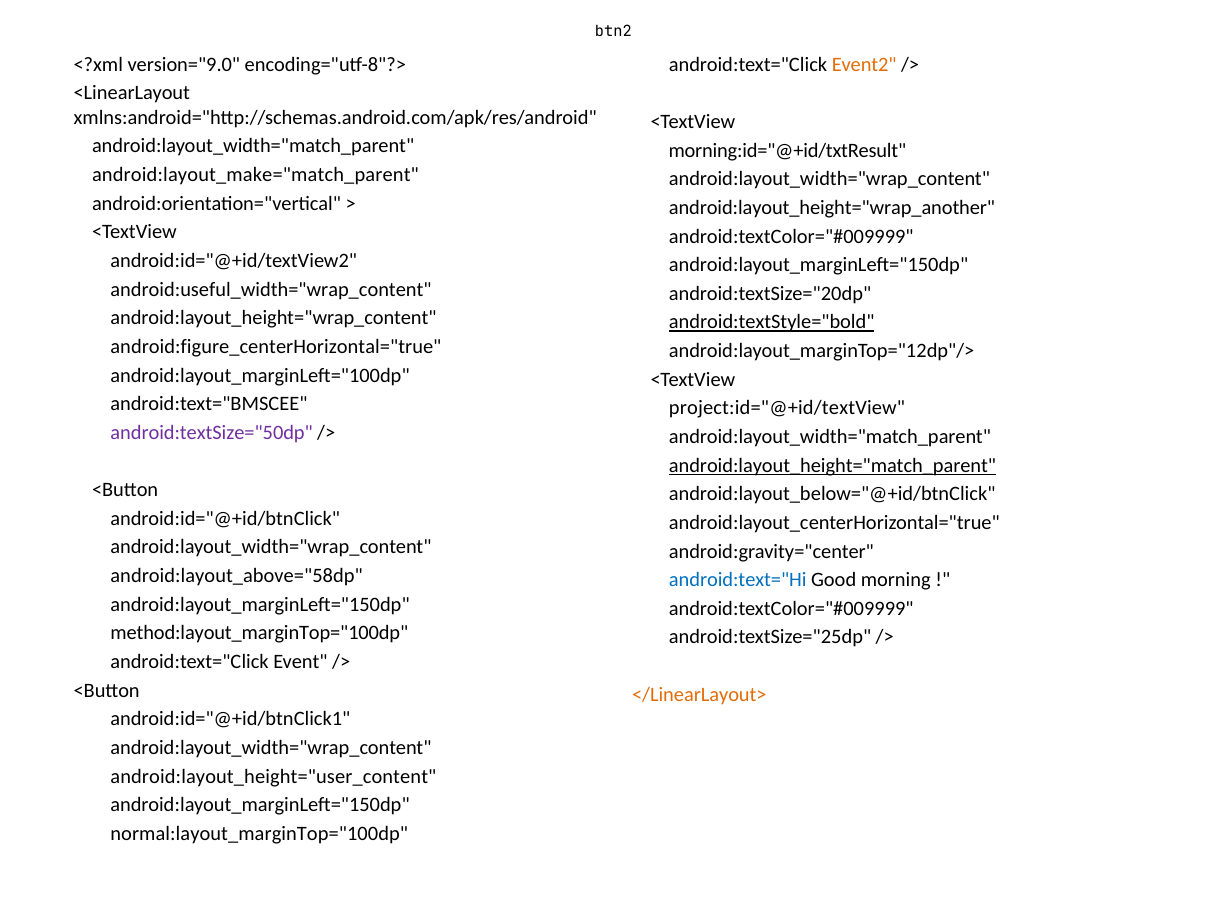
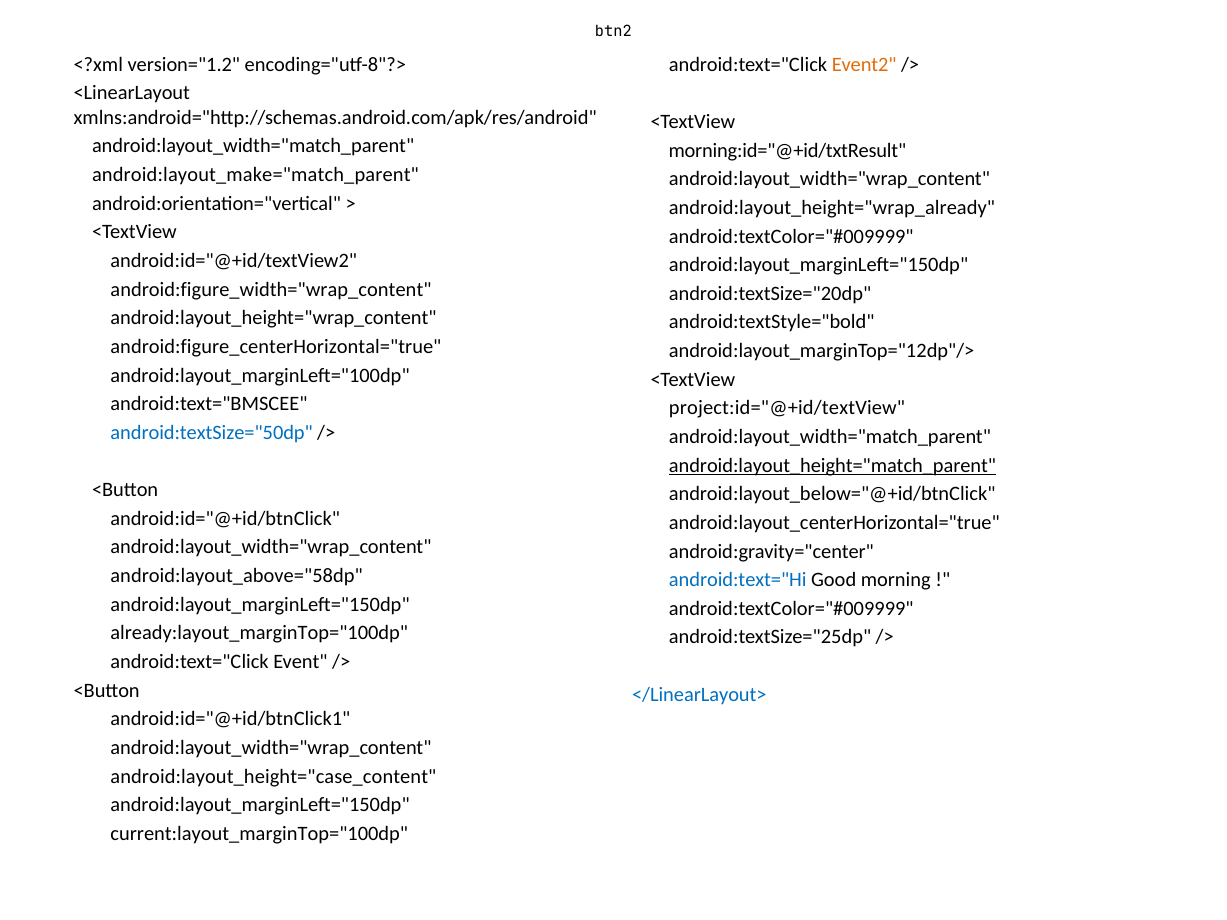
version="9.0: version="9.0 -> version="1.2
android:layout_height="wrap_another: android:layout_height="wrap_another -> android:layout_height="wrap_already
android:useful_width="wrap_content: android:useful_width="wrap_content -> android:figure_width="wrap_content
android:textStyle="bold underline: present -> none
android:textSize="50dp colour: purple -> blue
method:layout_marginTop="100dp: method:layout_marginTop="100dp -> already:layout_marginTop="100dp
</LinearLayout> colour: orange -> blue
android:layout_height="user_content: android:layout_height="user_content -> android:layout_height="case_content
normal:layout_marginTop="100dp: normal:layout_marginTop="100dp -> current:layout_marginTop="100dp
